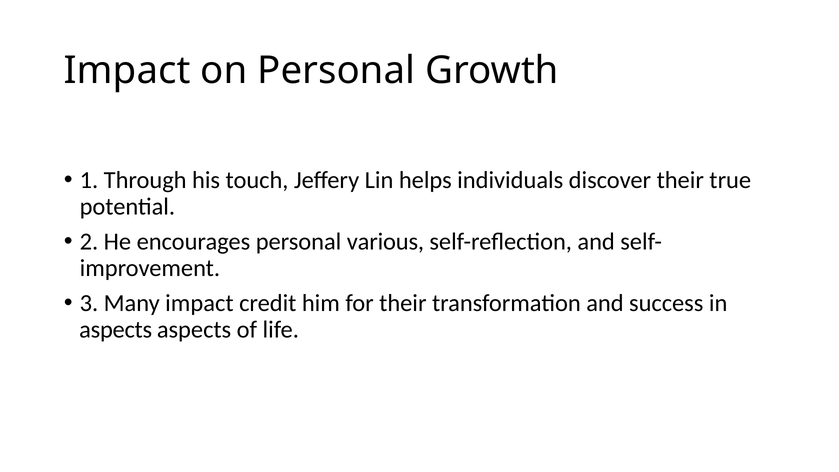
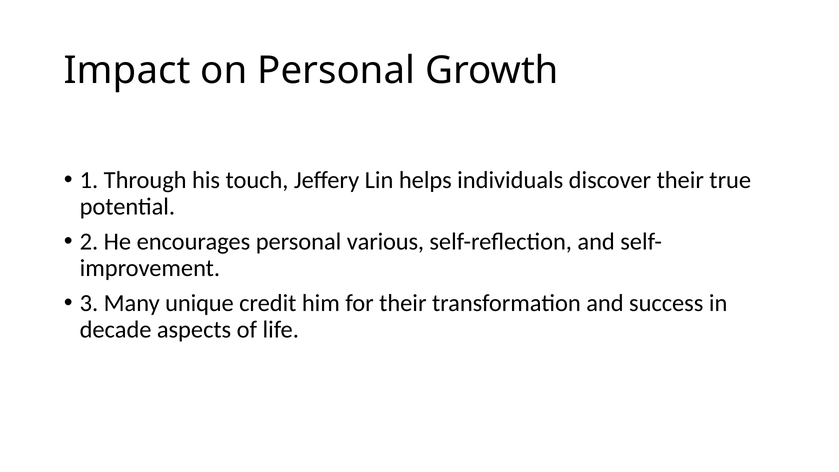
Many impact: impact -> unique
aspects at (116, 330): aspects -> decade
